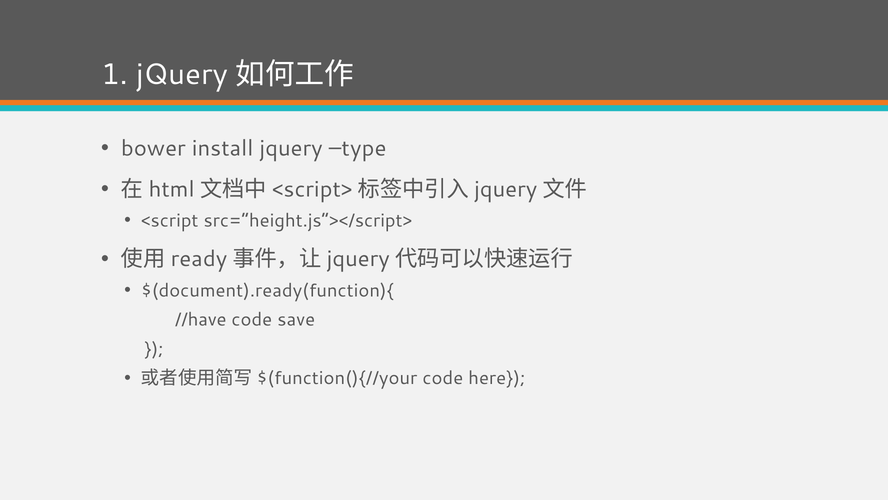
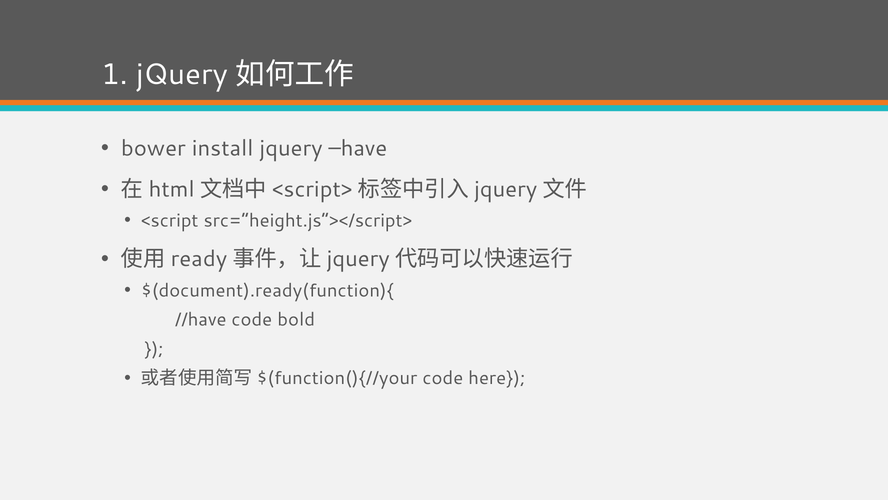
type: type -> have
save: save -> bold
